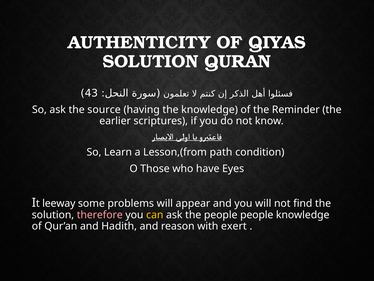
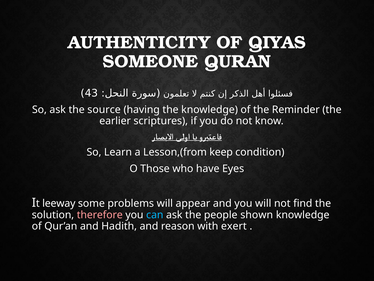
SOLUTION at (151, 61): SOLUTION -> SOMEONE
path: path -> keep
can colour: yellow -> light blue
people people: people -> shown
